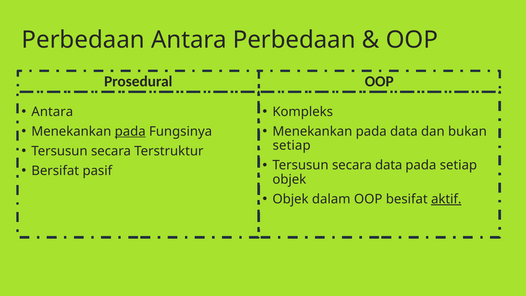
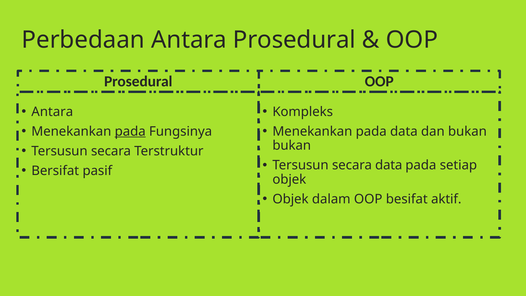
Antara Perbedaan: Perbedaan -> Prosedural
setiap at (292, 146): setiap -> bukan
aktif underline: present -> none
